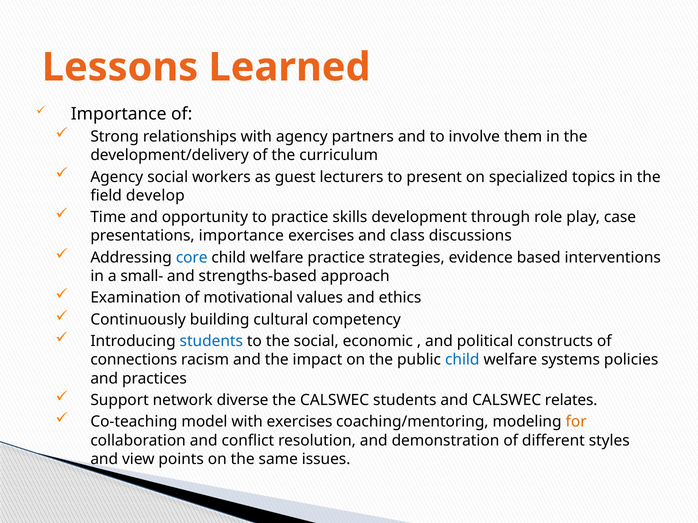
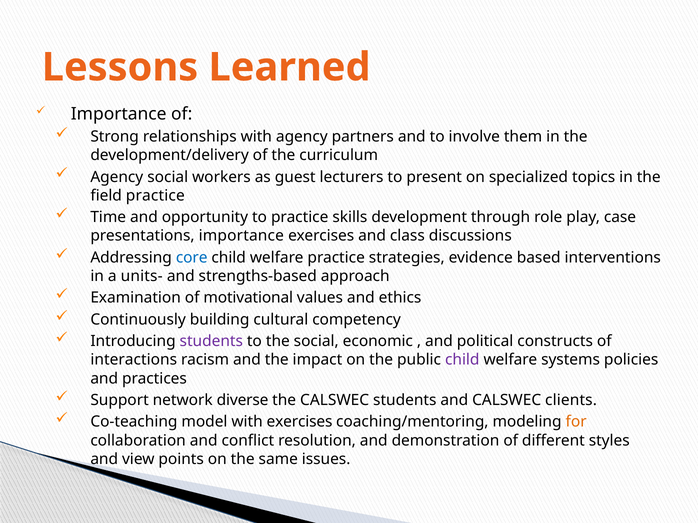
field develop: develop -> practice
small-: small- -> units-
students at (211, 342) colour: blue -> purple
connections: connections -> interactions
child at (462, 360) colour: blue -> purple
relates: relates -> clients
